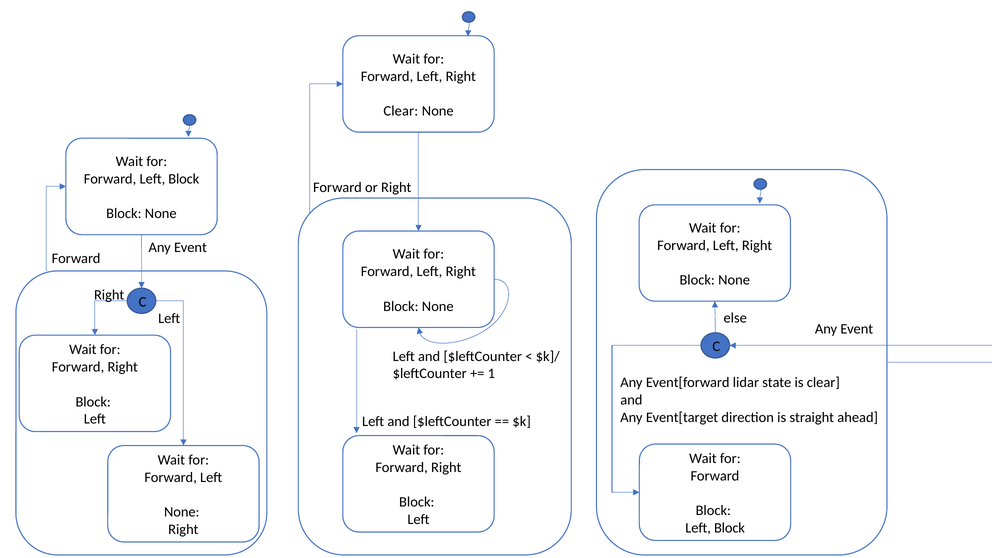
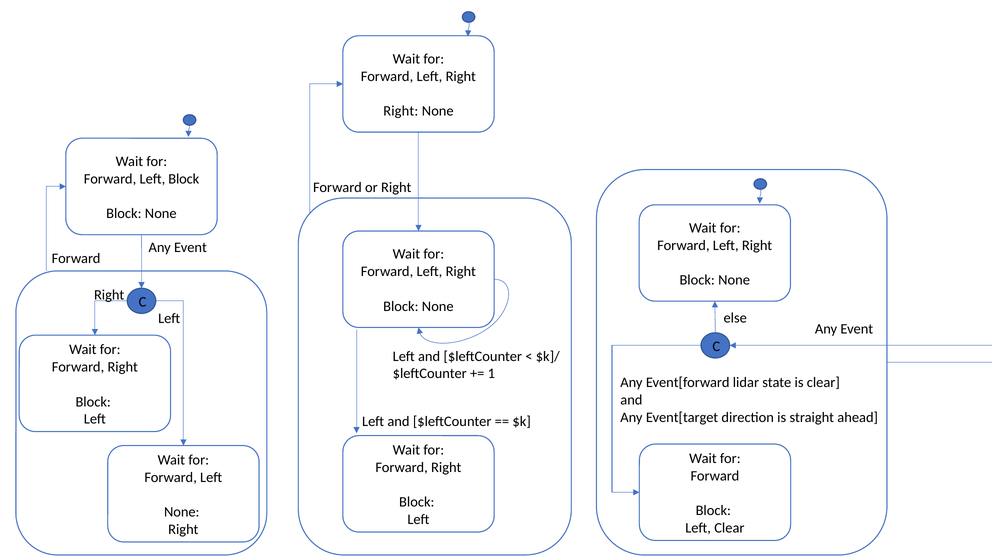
Clear at (401, 111): Clear -> Right
Block at (729, 528): Block -> Clear
